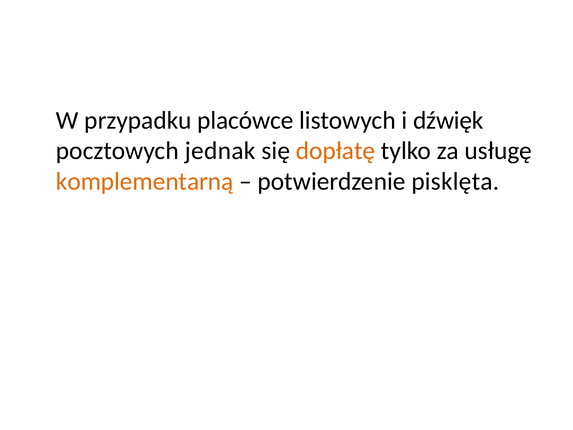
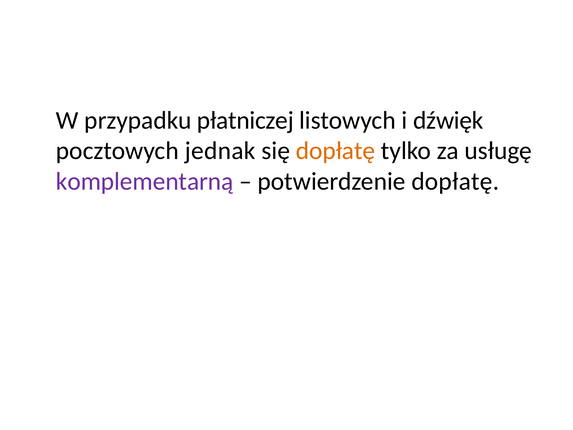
placówce: placówce -> płatniczej
komplementarną colour: orange -> purple
potwierdzenie pisklęta: pisklęta -> dopłatę
